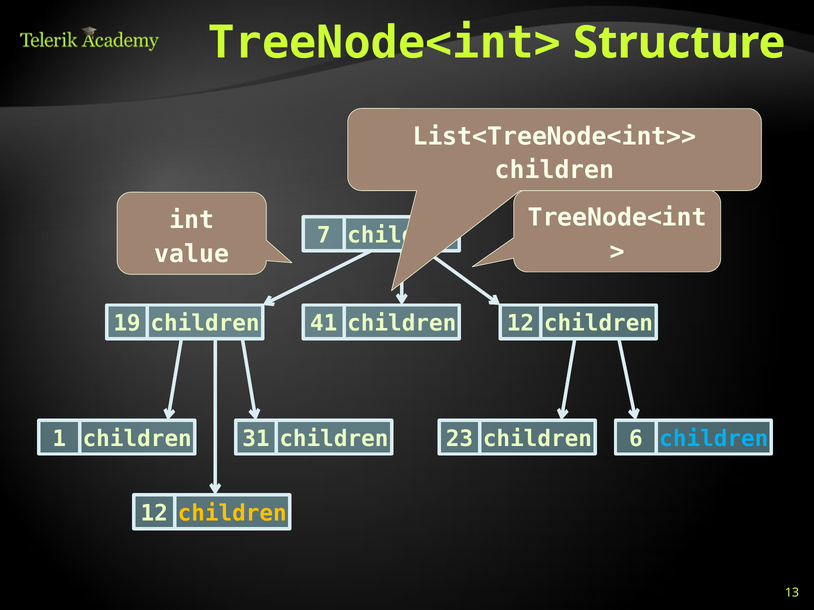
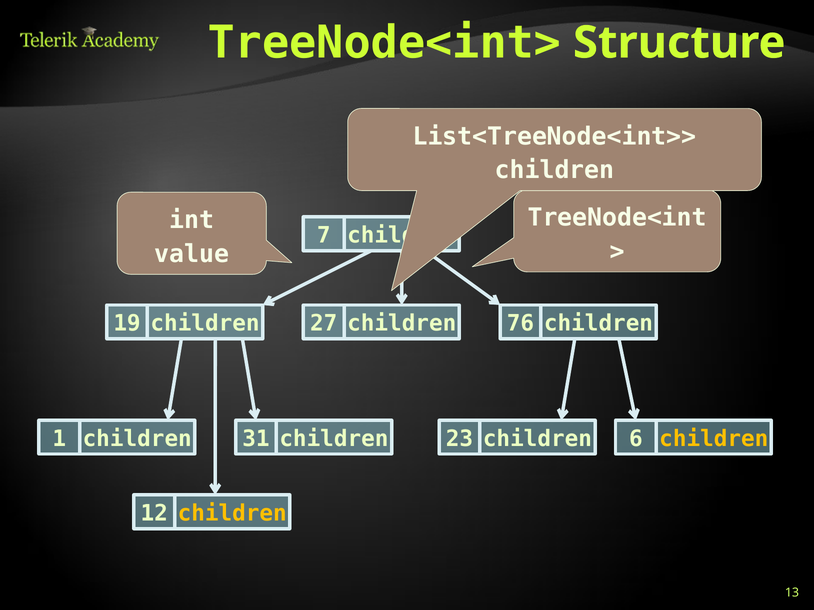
41: 41 -> 27
12 at (520, 324): 12 -> 76
children at (714, 439) colour: light blue -> yellow
